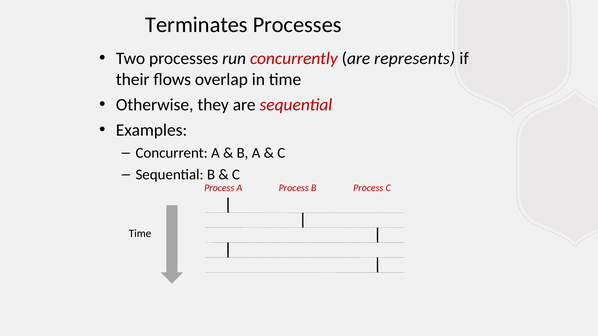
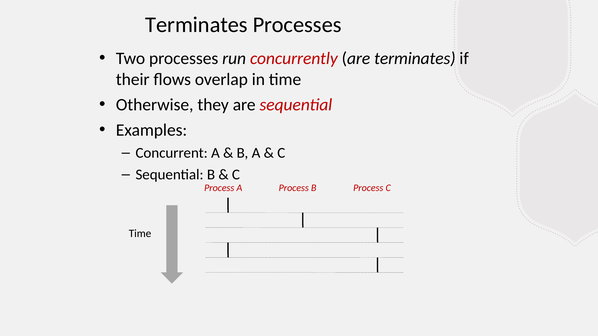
are represents: represents -> terminates
